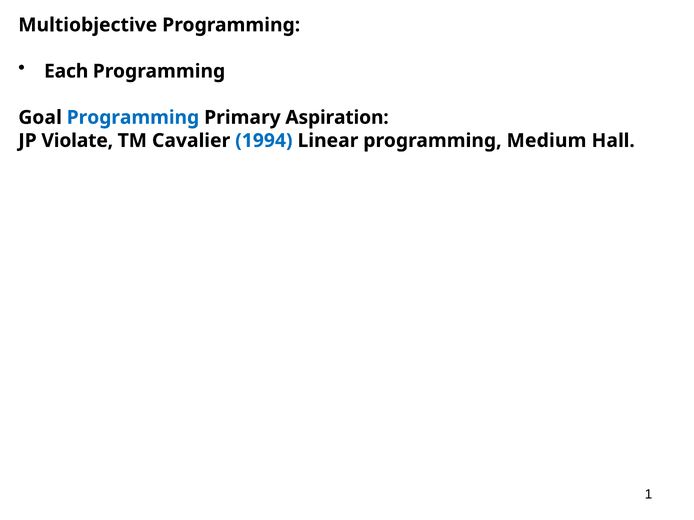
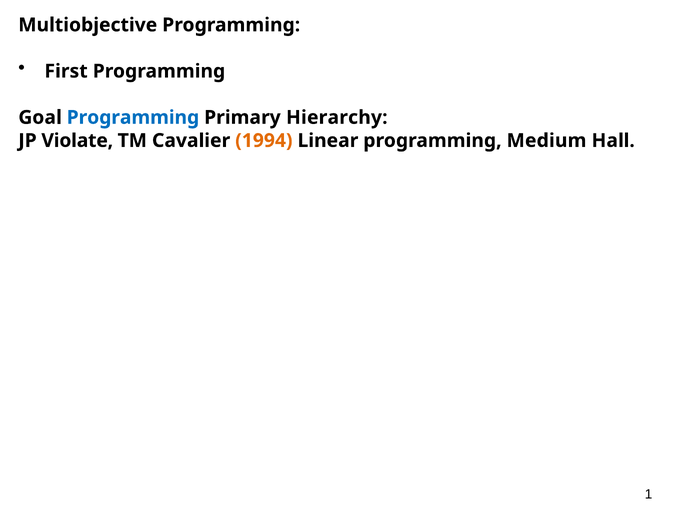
Each: Each -> First
Aspiration: Aspiration -> Hierarchy
1994 colour: blue -> orange
